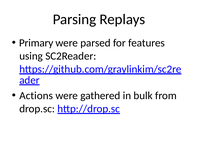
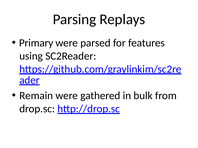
Actions: Actions -> Remain
